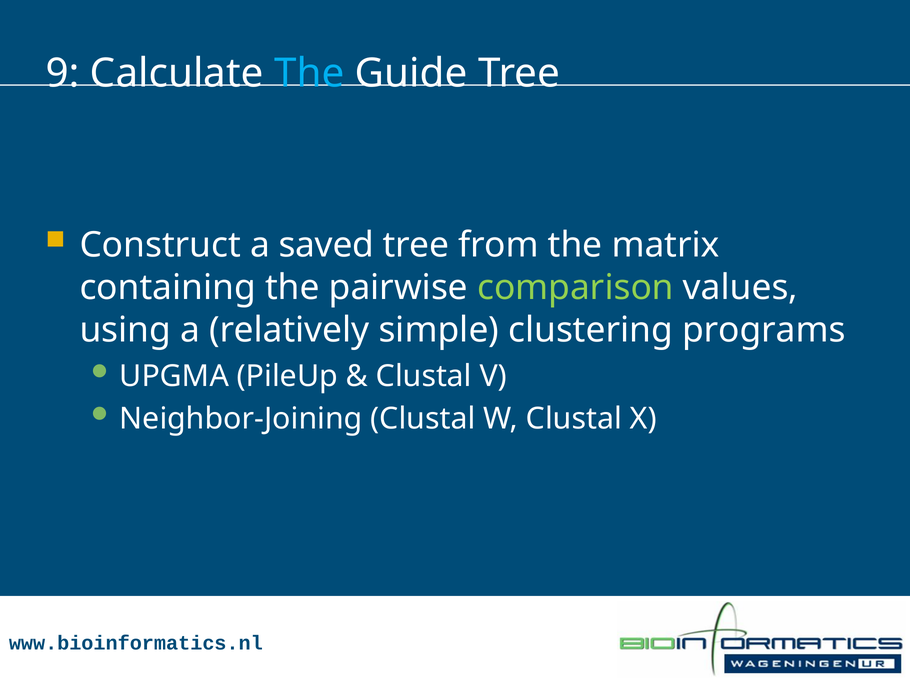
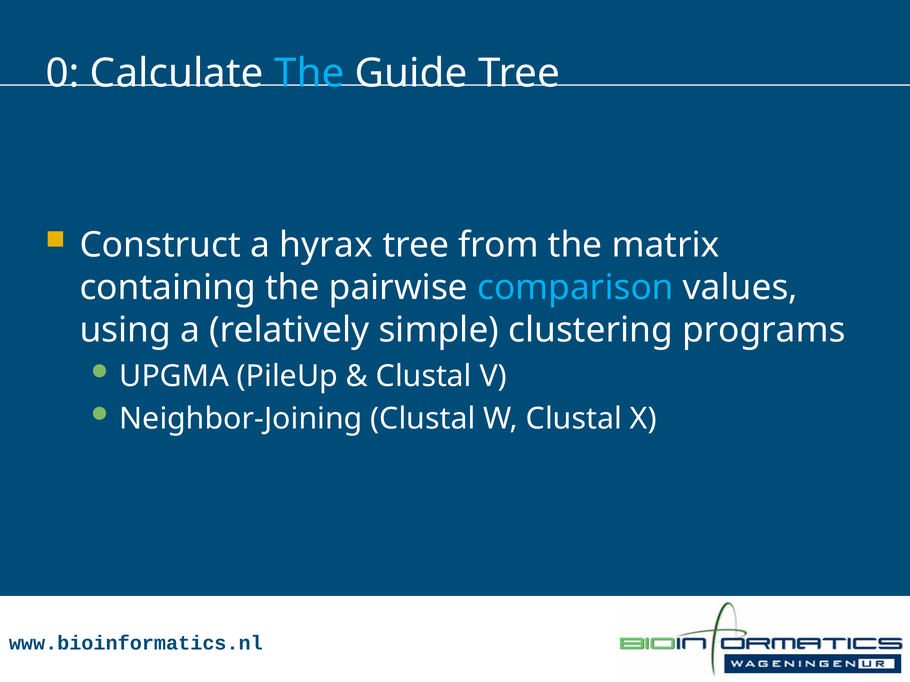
9: 9 -> 0
saved: saved -> hyrax
comparison colour: light green -> light blue
